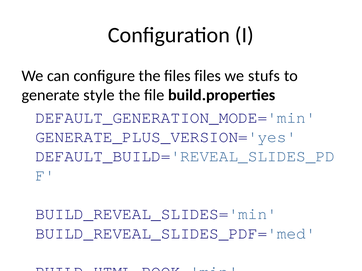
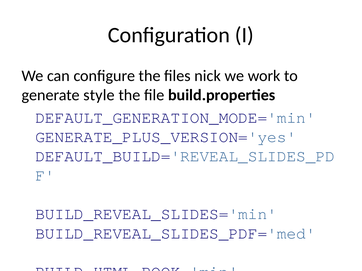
files files: files -> nick
stufs: stufs -> work
